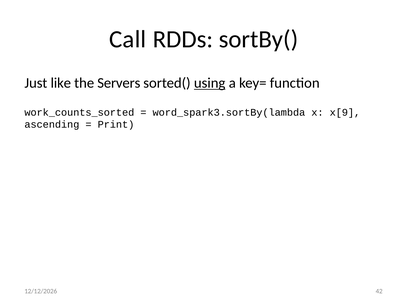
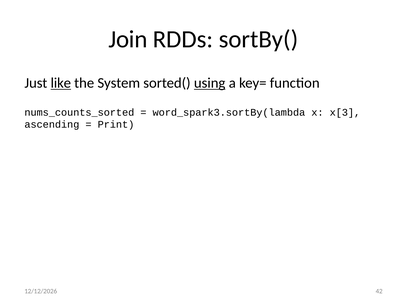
Call: Call -> Join
like underline: none -> present
Servers: Servers -> System
work_counts_sorted: work_counts_sorted -> nums_counts_sorted
x[9: x[9 -> x[3
